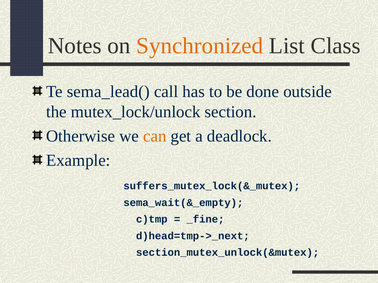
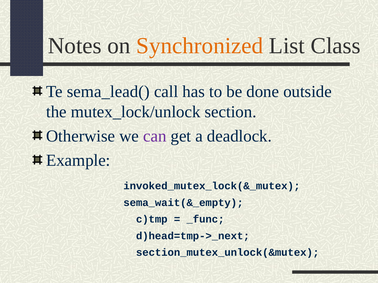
can colour: orange -> purple
suffers_mutex_lock(&_mutex: suffers_mutex_lock(&_mutex -> invoked_mutex_lock(&_mutex
_fine: _fine -> _func
